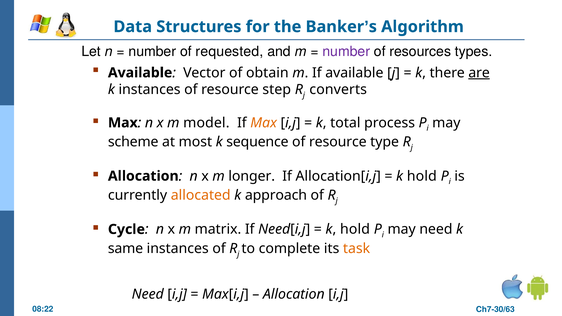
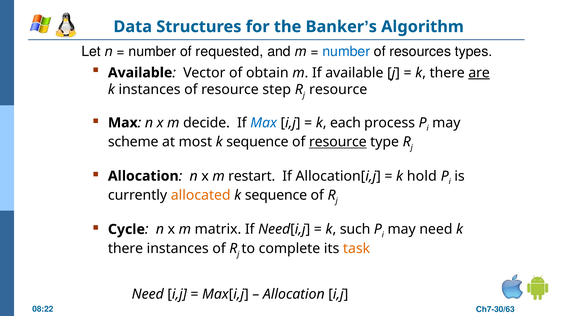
number at (346, 52) colour: purple -> blue
j converts: converts -> resource
model: model -> decide
Max at (264, 123) colour: orange -> blue
total: total -> each
resource at (338, 142) underline: none -> present
longer: longer -> restart
approach at (276, 195): approach -> sequence
hold at (355, 229): hold -> such
same at (126, 249): same -> there
